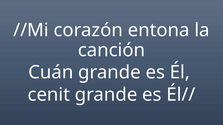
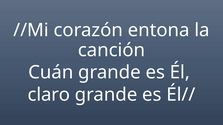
cenit: cenit -> claro
